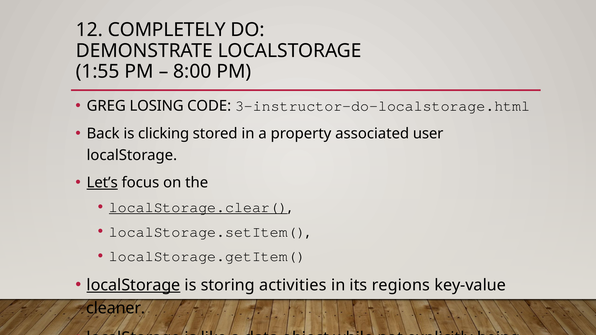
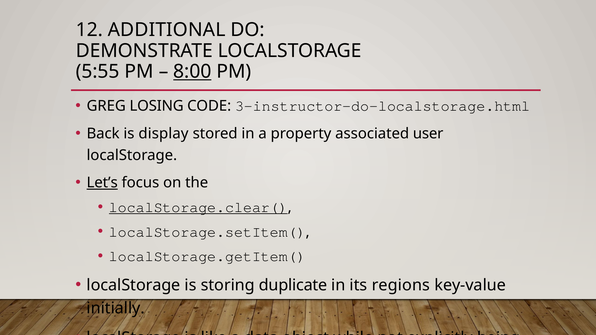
COMPLETELY: COMPLETELY -> ADDITIONAL
1:55: 1:55 -> 5:55
8:00 underline: none -> present
clicking: clicking -> display
localStorage at (134, 285) underline: present -> none
activities: activities -> duplicate
cleaner: cleaner -> initially
